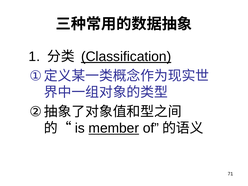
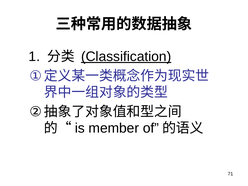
member underline: present -> none
